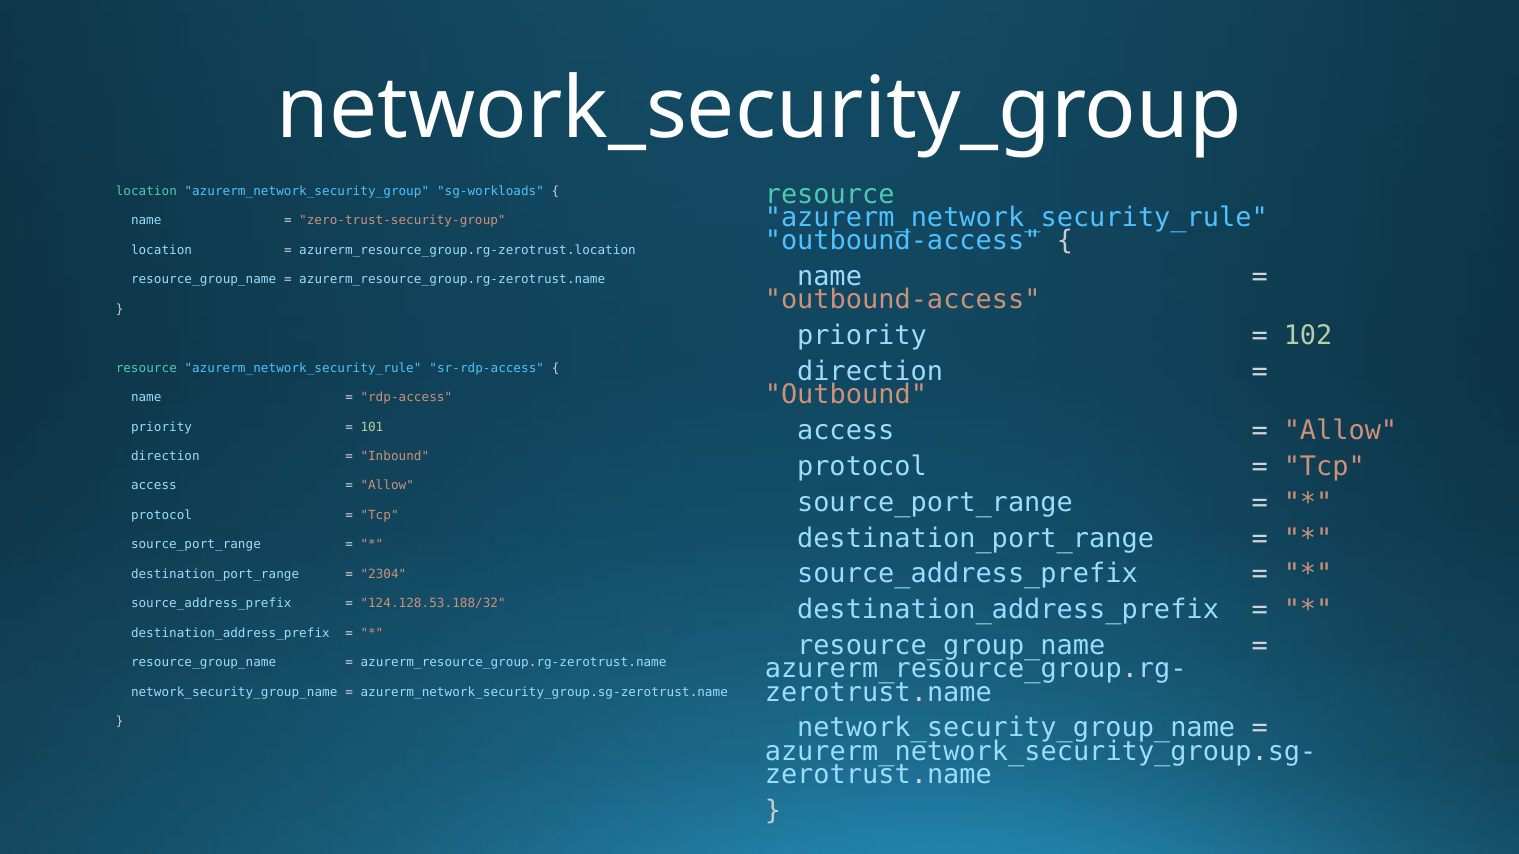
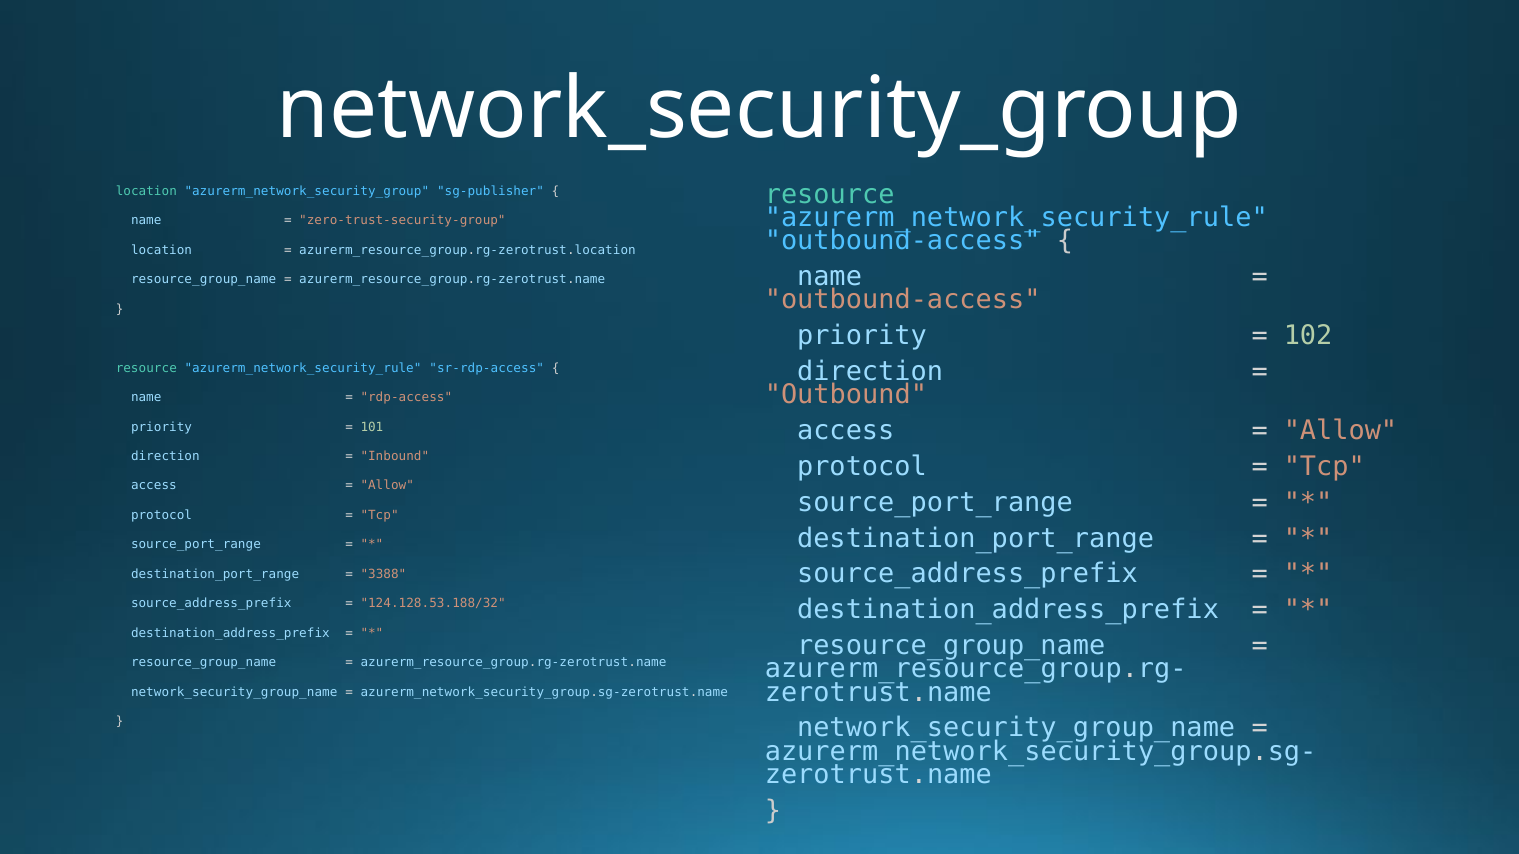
sg-workloads: sg-workloads -> sg-publisher
2304: 2304 -> 3388
